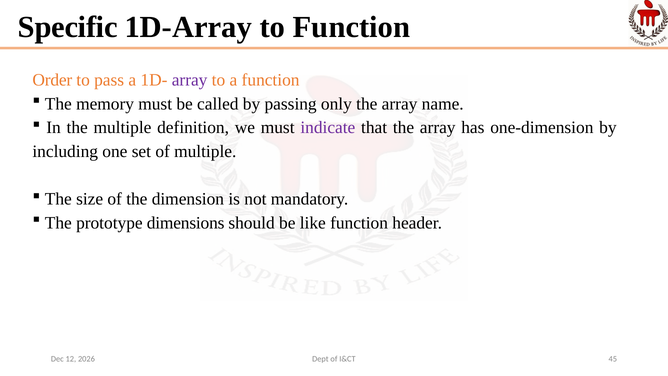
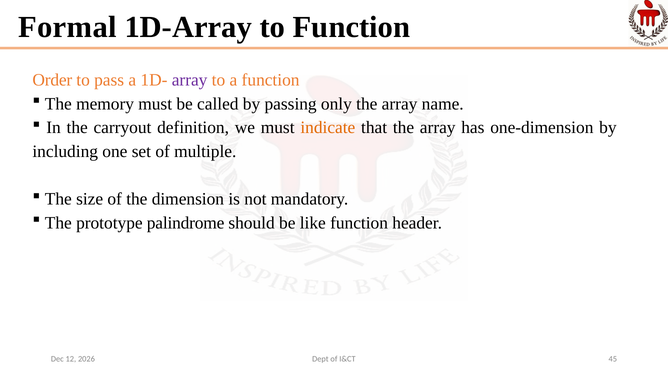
Specific: Specific -> Formal
the multiple: multiple -> carryout
indicate colour: purple -> orange
dimensions: dimensions -> palindrome
